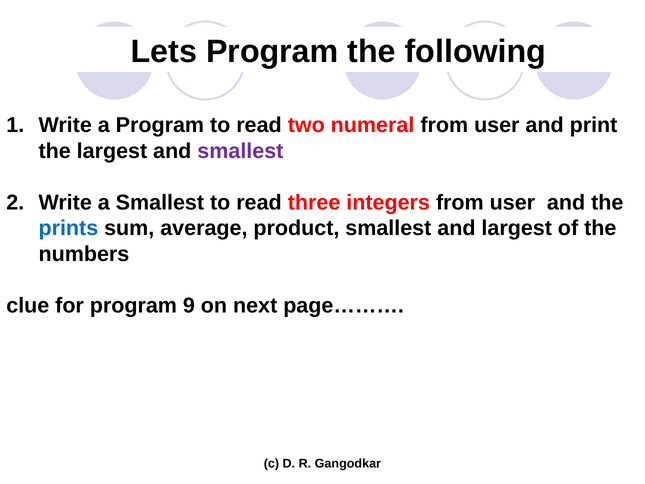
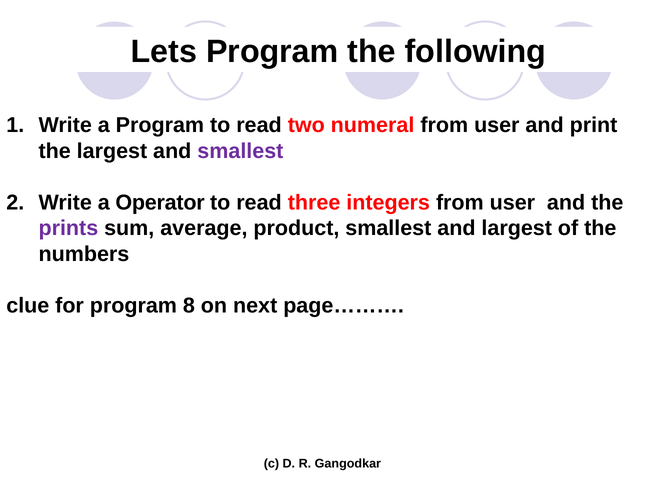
a Smallest: Smallest -> Operator
prints colour: blue -> purple
9: 9 -> 8
